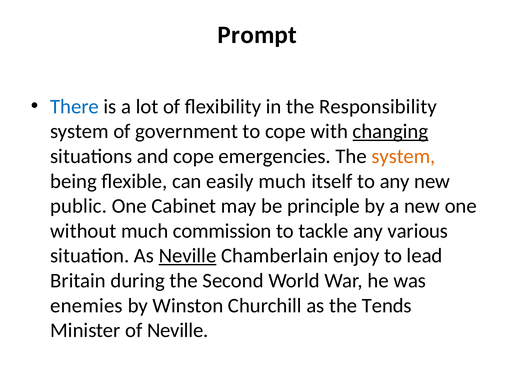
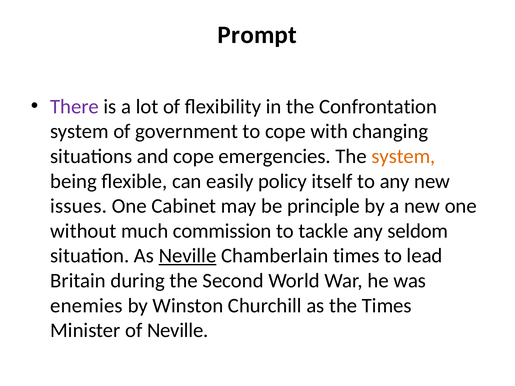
There colour: blue -> purple
Responsibility: Responsibility -> Confrontation
changing underline: present -> none
easily much: much -> policy
public: public -> issues
various: various -> seldom
Chamberlain enjoy: enjoy -> times
the Tends: Tends -> Times
